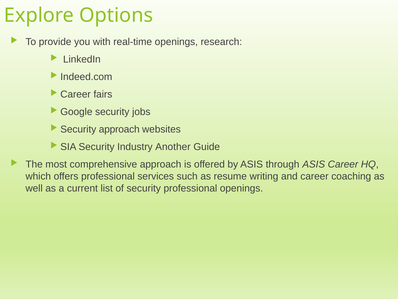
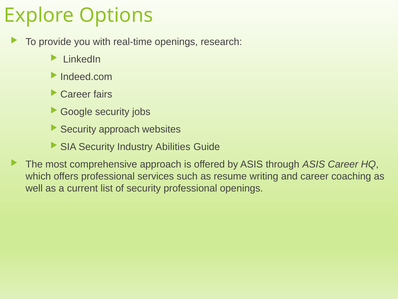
Another: Another -> Abilities
